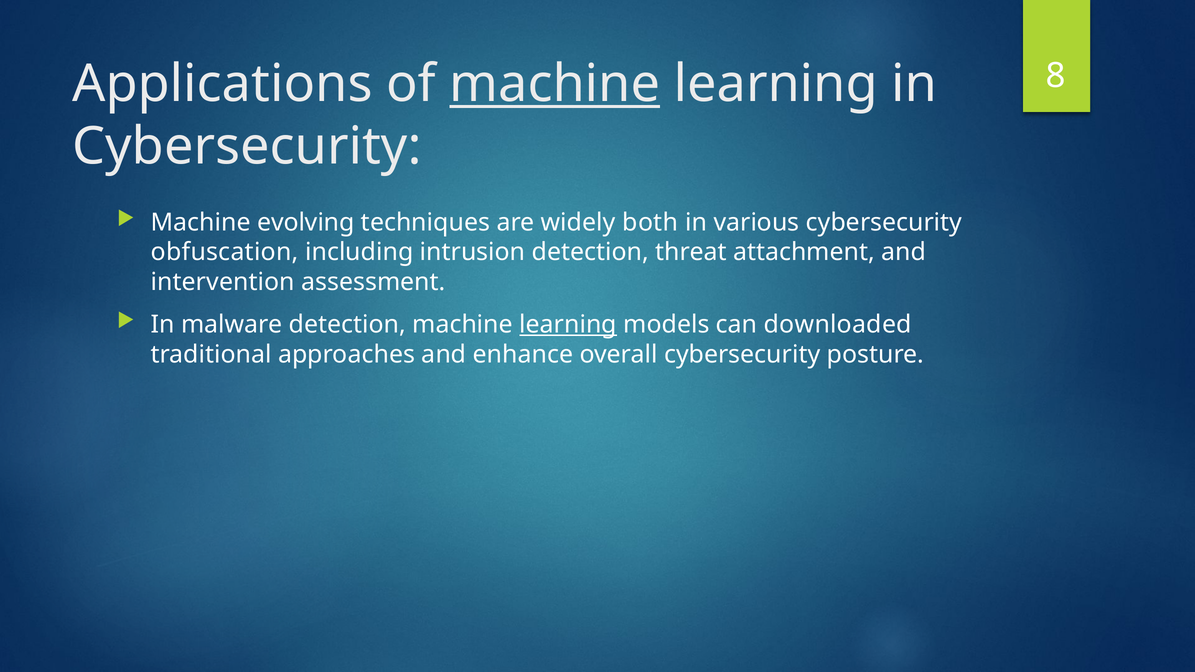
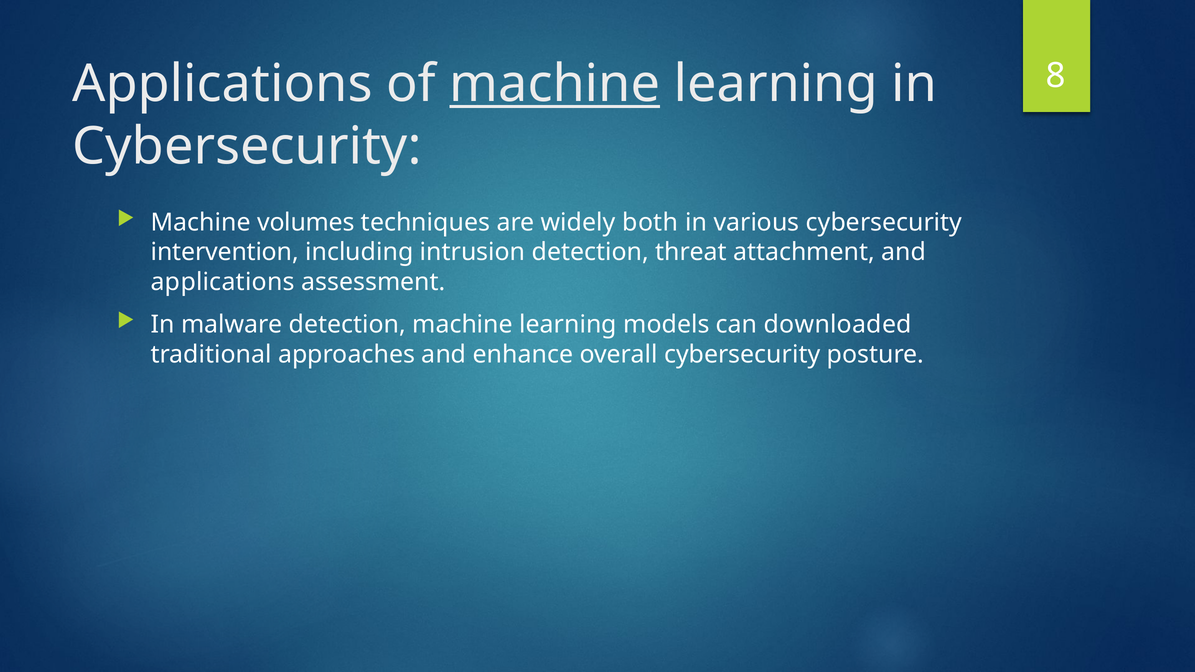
evolving: evolving -> volumes
obfuscation: obfuscation -> intervention
intervention at (223, 282): intervention -> applications
learning at (568, 325) underline: present -> none
